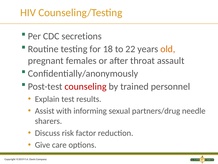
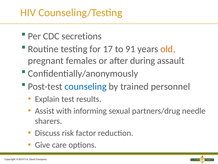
18: 18 -> 17
22: 22 -> 91
throat: throat -> during
counseling colour: red -> blue
